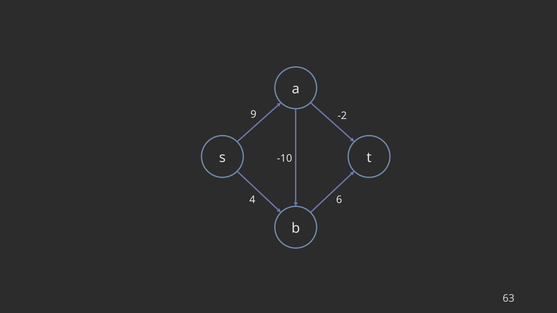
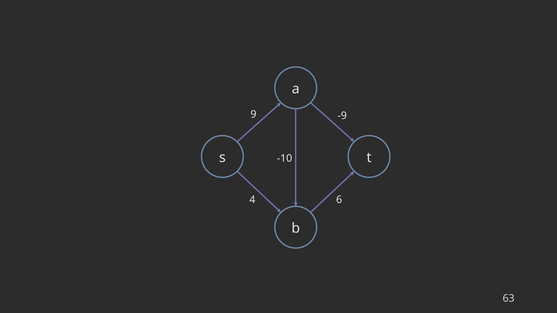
-2: -2 -> -9
